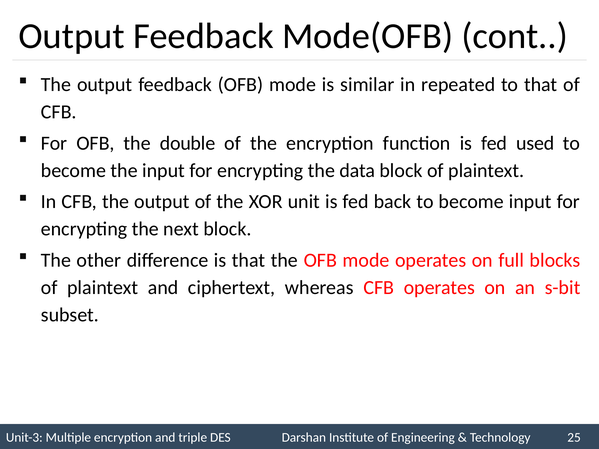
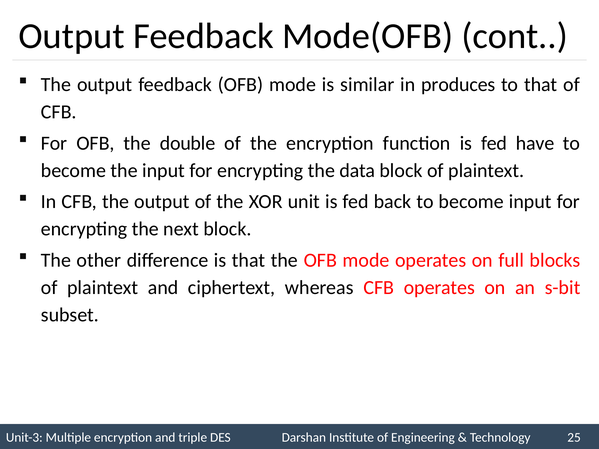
repeated: repeated -> produces
used: used -> have
